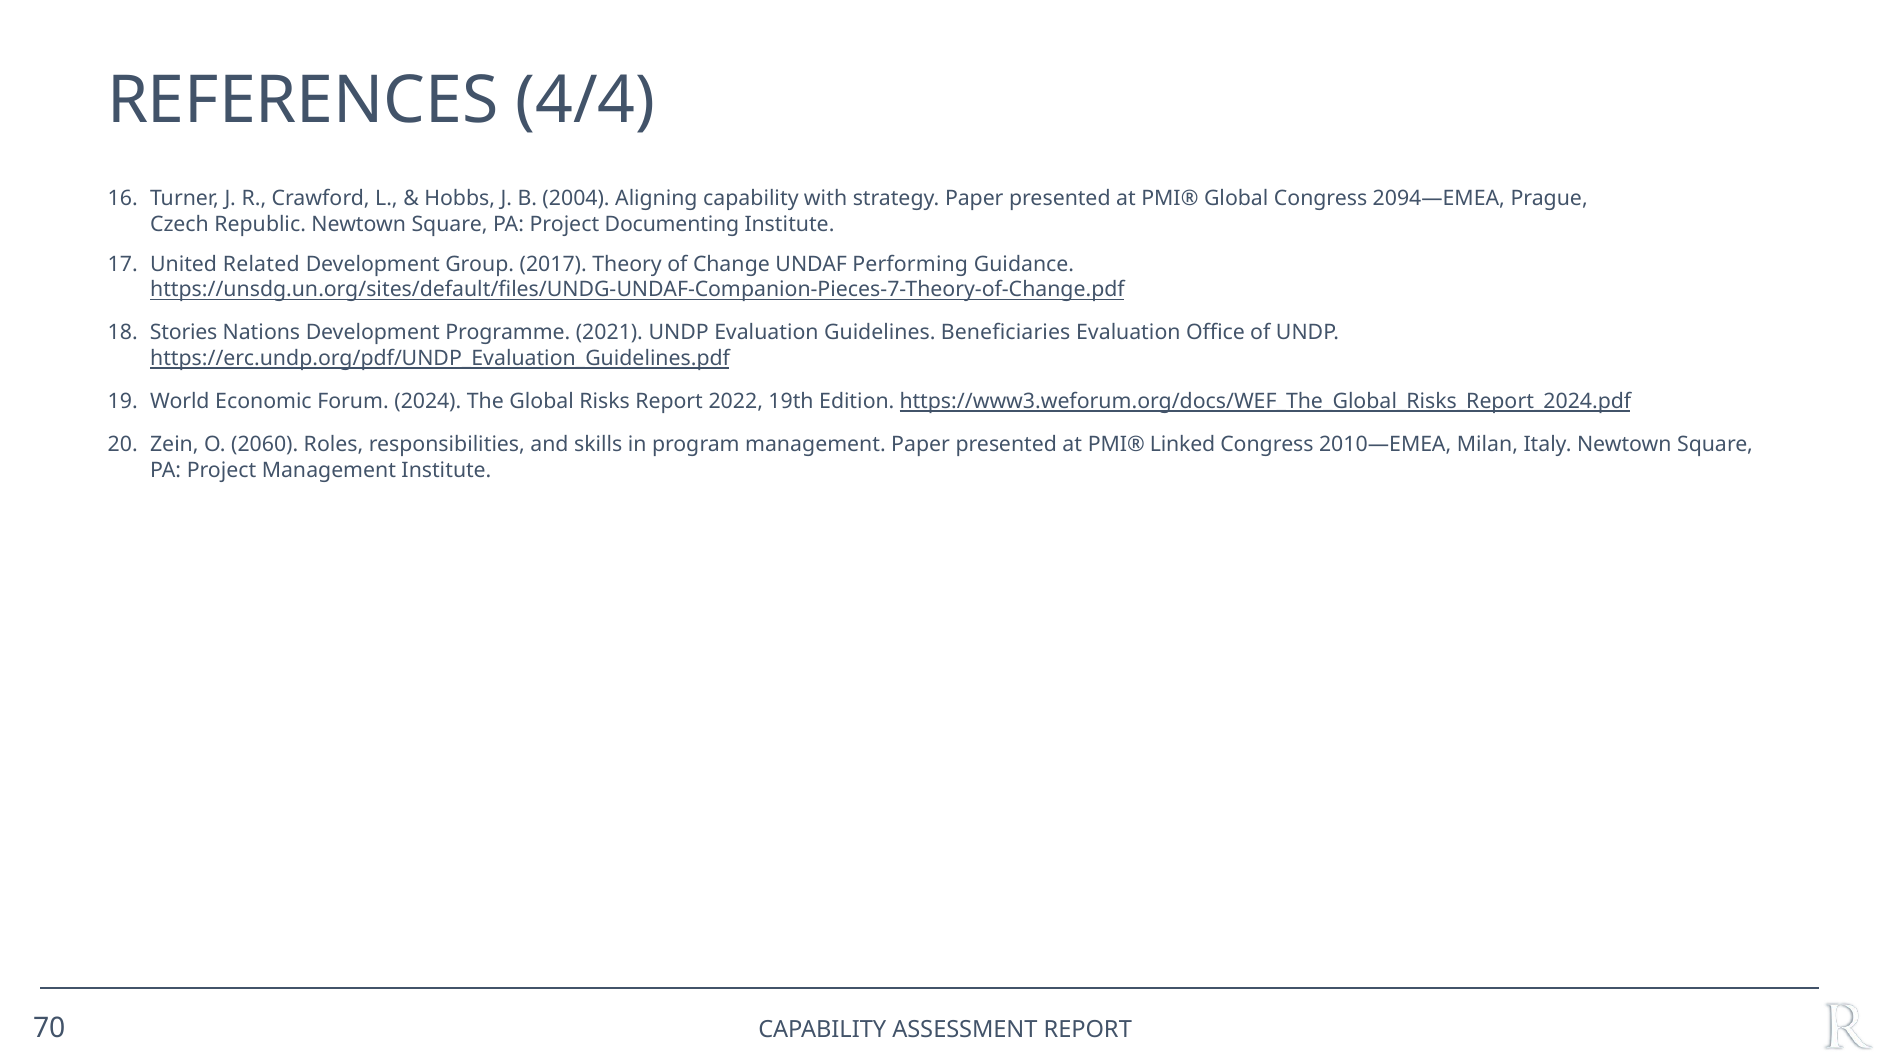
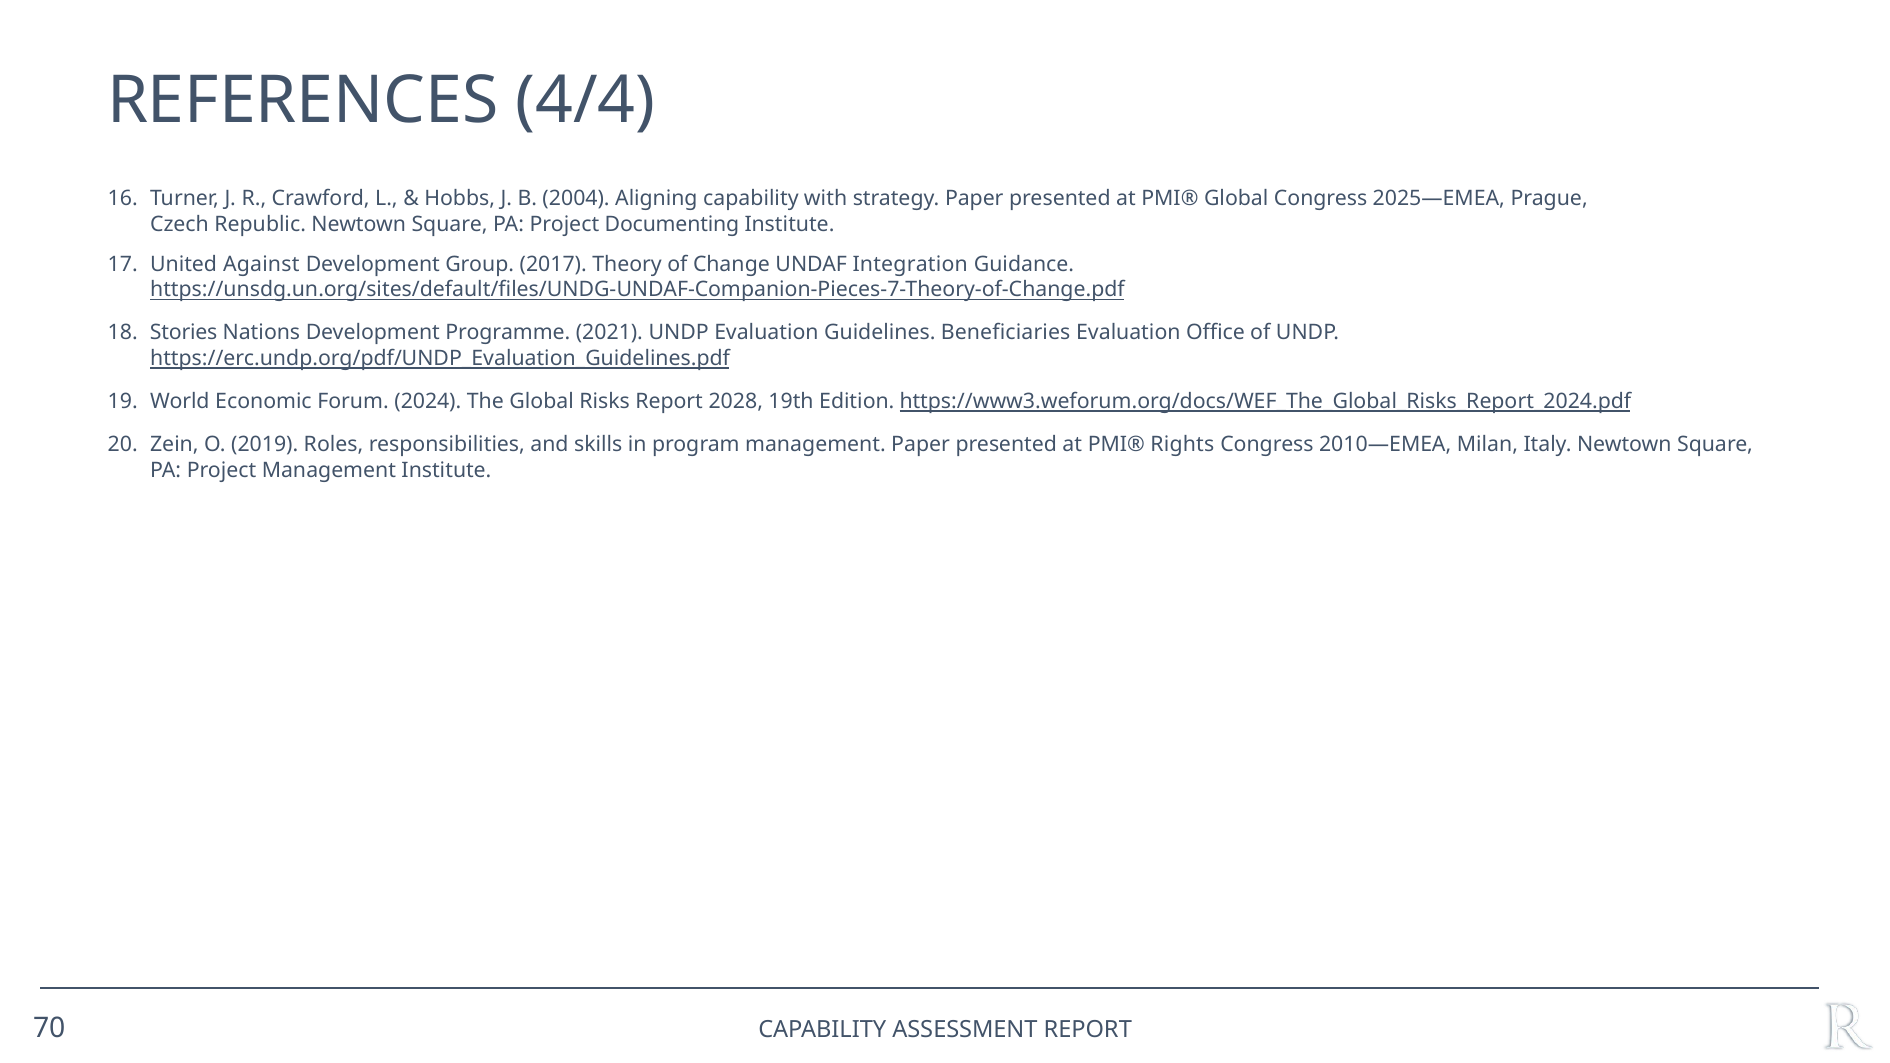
2094—EMEA: 2094—EMEA -> 2025—EMEA
Related: Related -> Against
Performing: Performing -> Integration
2022: 2022 -> 2028
2060: 2060 -> 2019
Linked: Linked -> Rights
